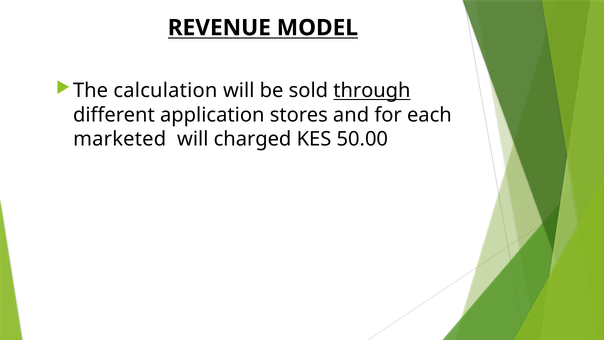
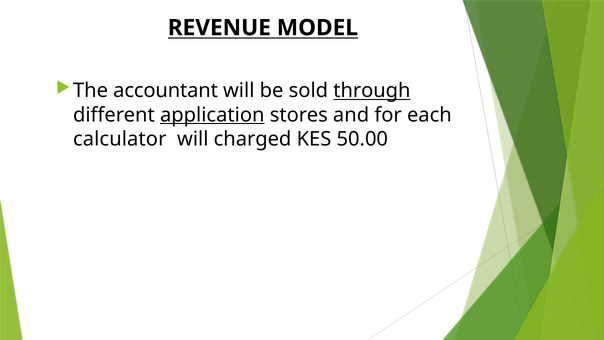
calculation: calculation -> accountant
application underline: none -> present
marketed: marketed -> calculator
